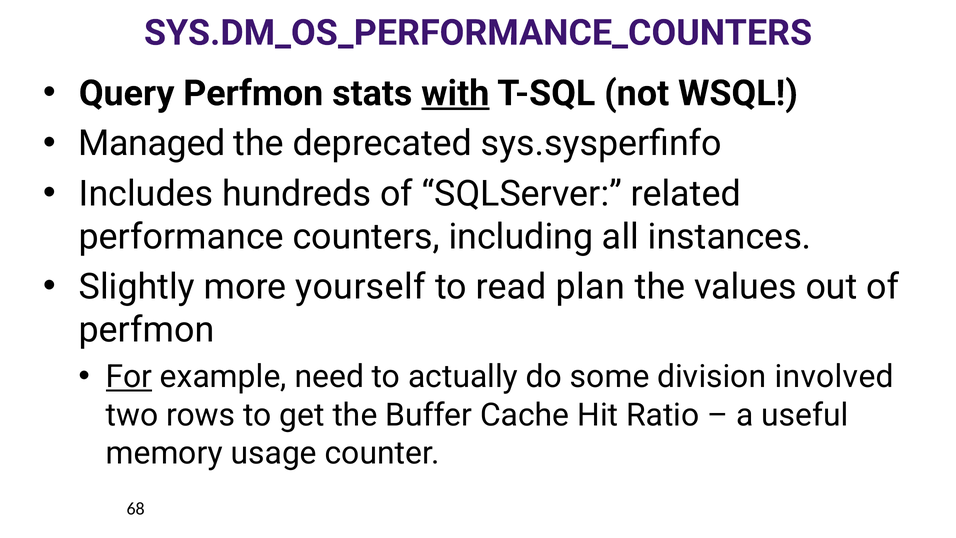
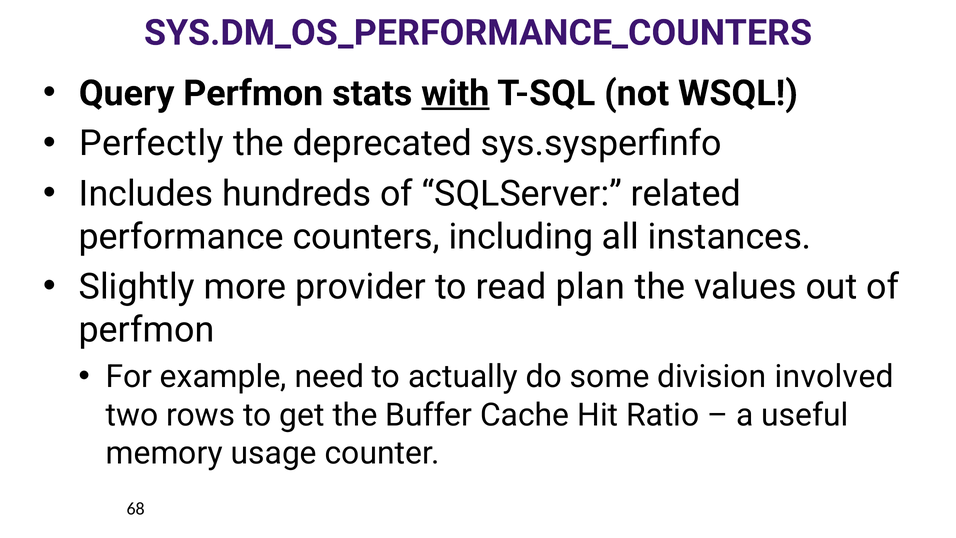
Managed: Managed -> Perfectly
yourself: yourself -> provider
For underline: present -> none
